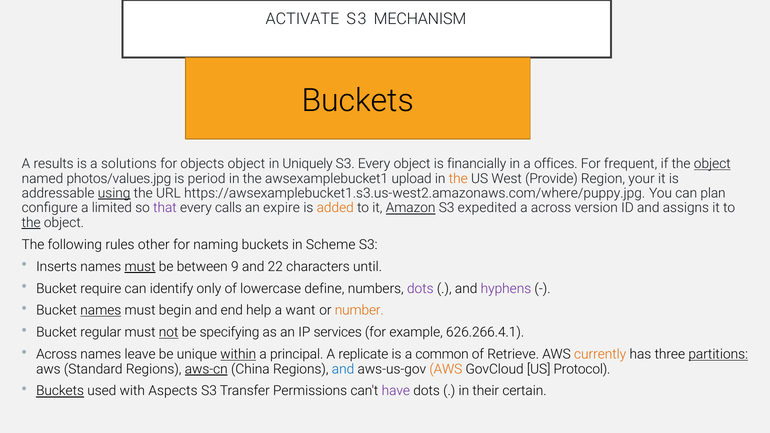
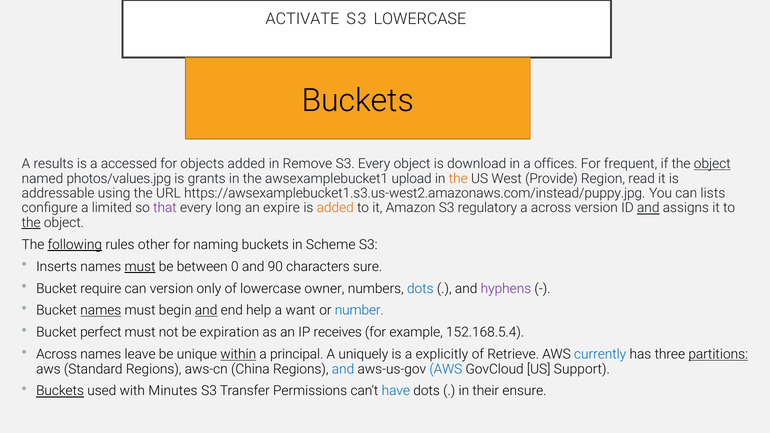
S3 MECHANISM: MECHANISM -> LOWERCASE
solutions: solutions -> accessed
objects object: object -> added
Uniquely: Uniquely -> Remove
financially: financially -> download
period: period -> grants
your: your -> read
using underline: present -> none
https://awsexamplebucket1.s3.us-west2.amazonaws.com/where/puppy.jpg: https://awsexamplebucket1.s3.us-west2.amazonaws.com/where/puppy.jpg -> https://awsexamplebucket1.s3.us-west2.amazonaws.com/instead/puppy.jpg
plan: plan -> lists
calls: calls -> long
Amazon underline: present -> none
expedited: expedited -> regulatory
and at (648, 208) underline: none -> present
following underline: none -> present
9: 9 -> 0
22: 22 -> 90
until: until -> sure
can identify: identify -> version
define: define -> owner
dots at (420, 289) colour: purple -> blue
and at (206, 311) underline: none -> present
number colour: orange -> blue
regular: regular -> perfect
not underline: present -> none
specifying: specifying -> expiration
services: services -> receives
626.266.4.1: 626.266.4.1 -> 152.168.5.4
replicate: replicate -> uniquely
common: common -> explicitly
currently colour: orange -> blue
aws-cn underline: present -> none
AWS at (446, 369) colour: orange -> blue
Protocol: Protocol -> Support
Aspects: Aspects -> Minutes
have colour: purple -> blue
certain: certain -> ensure
